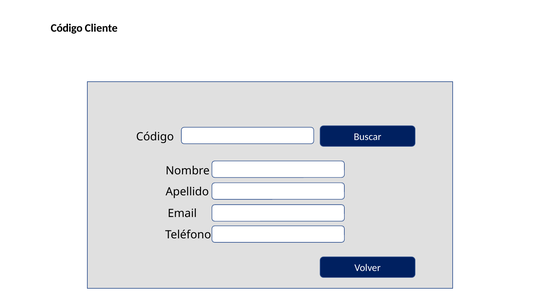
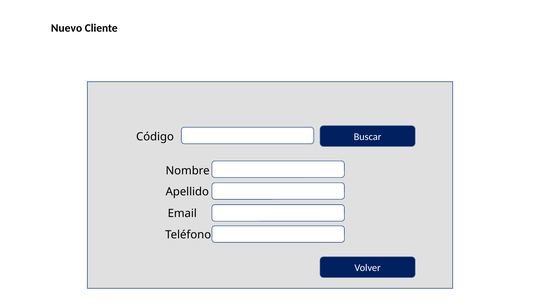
Código at (67, 28): Código -> Nuevo
